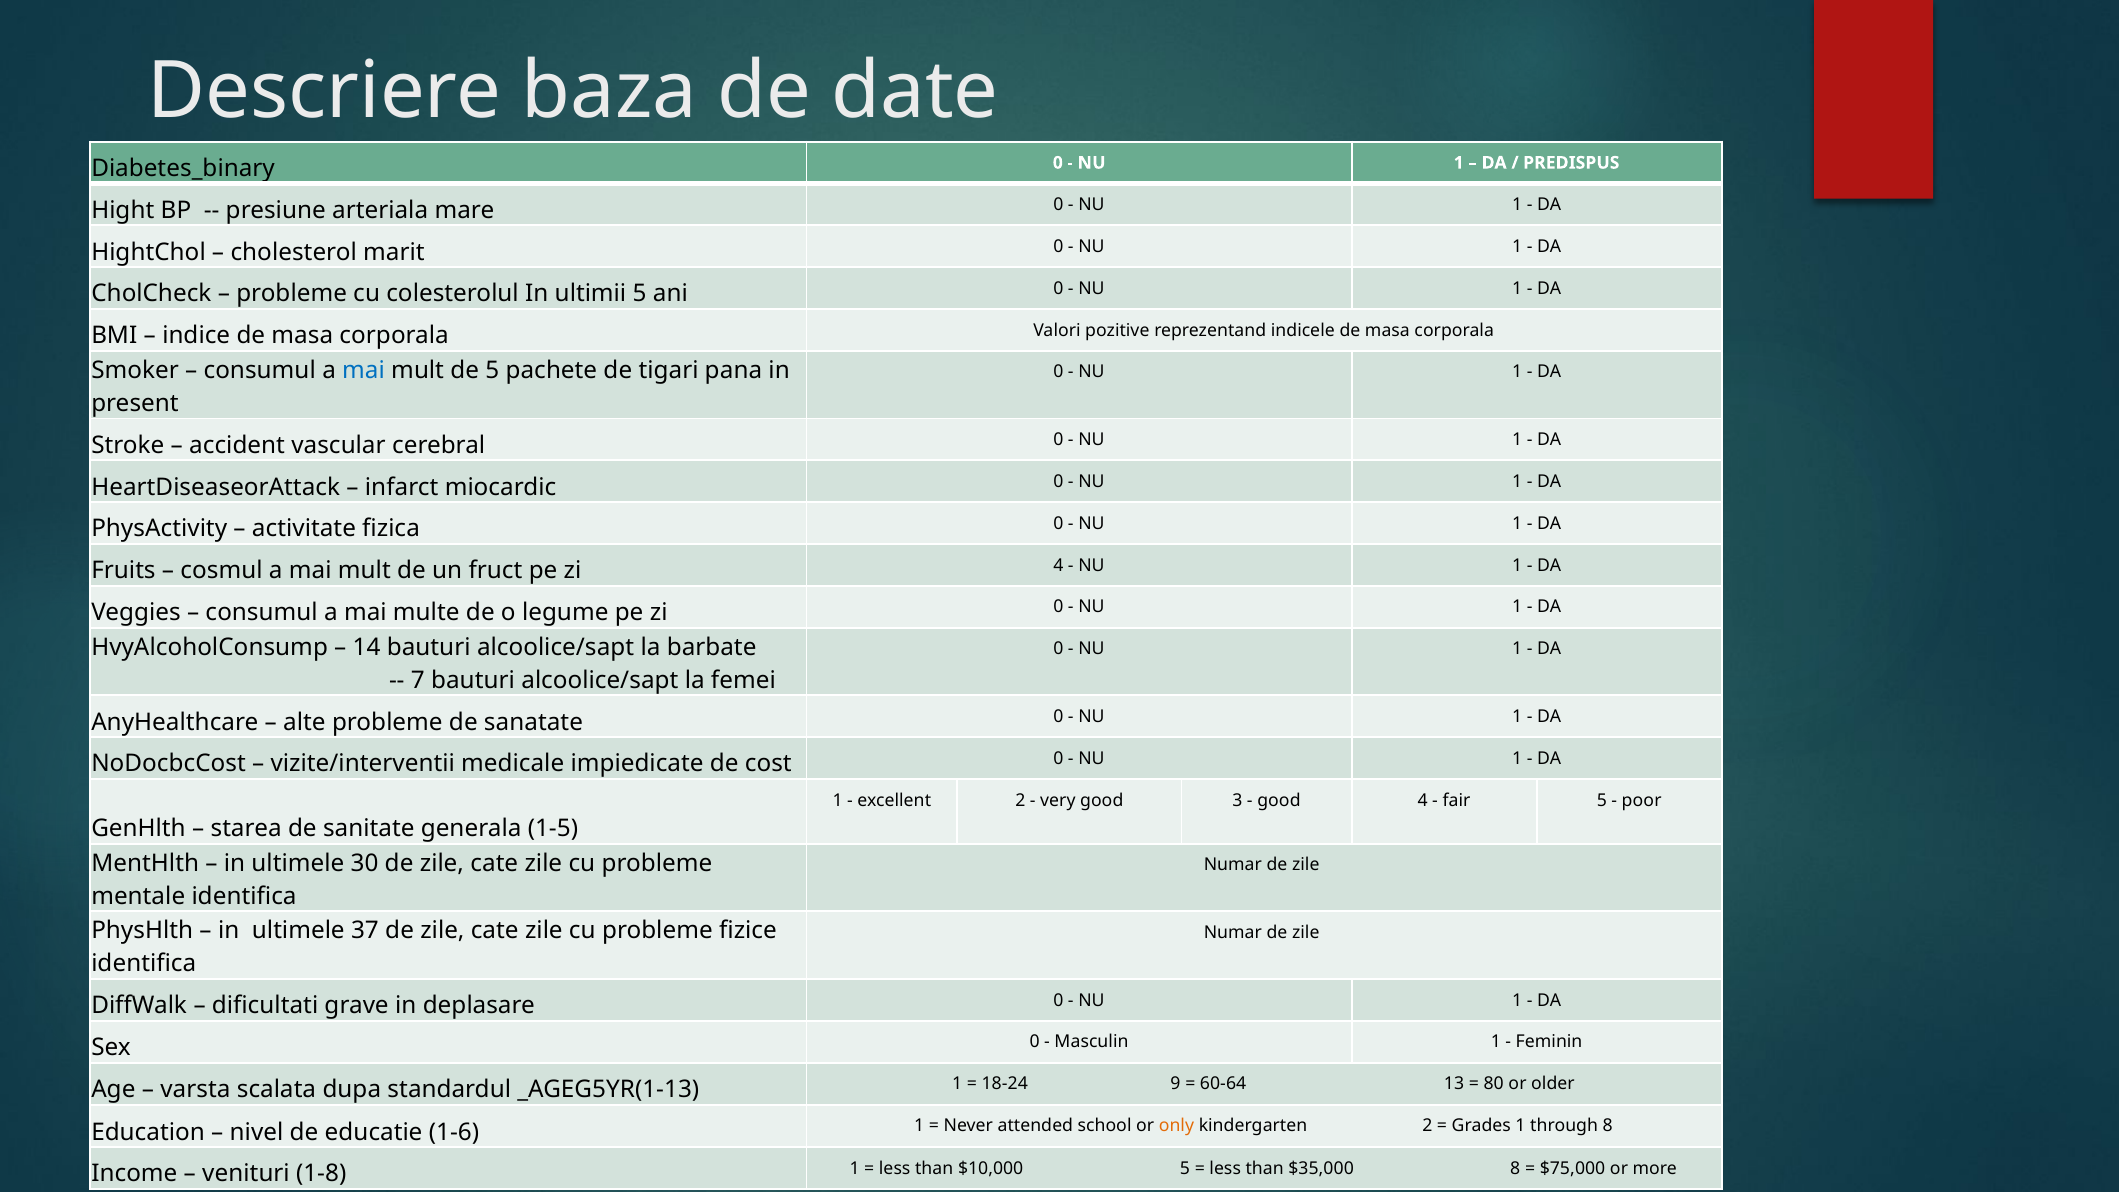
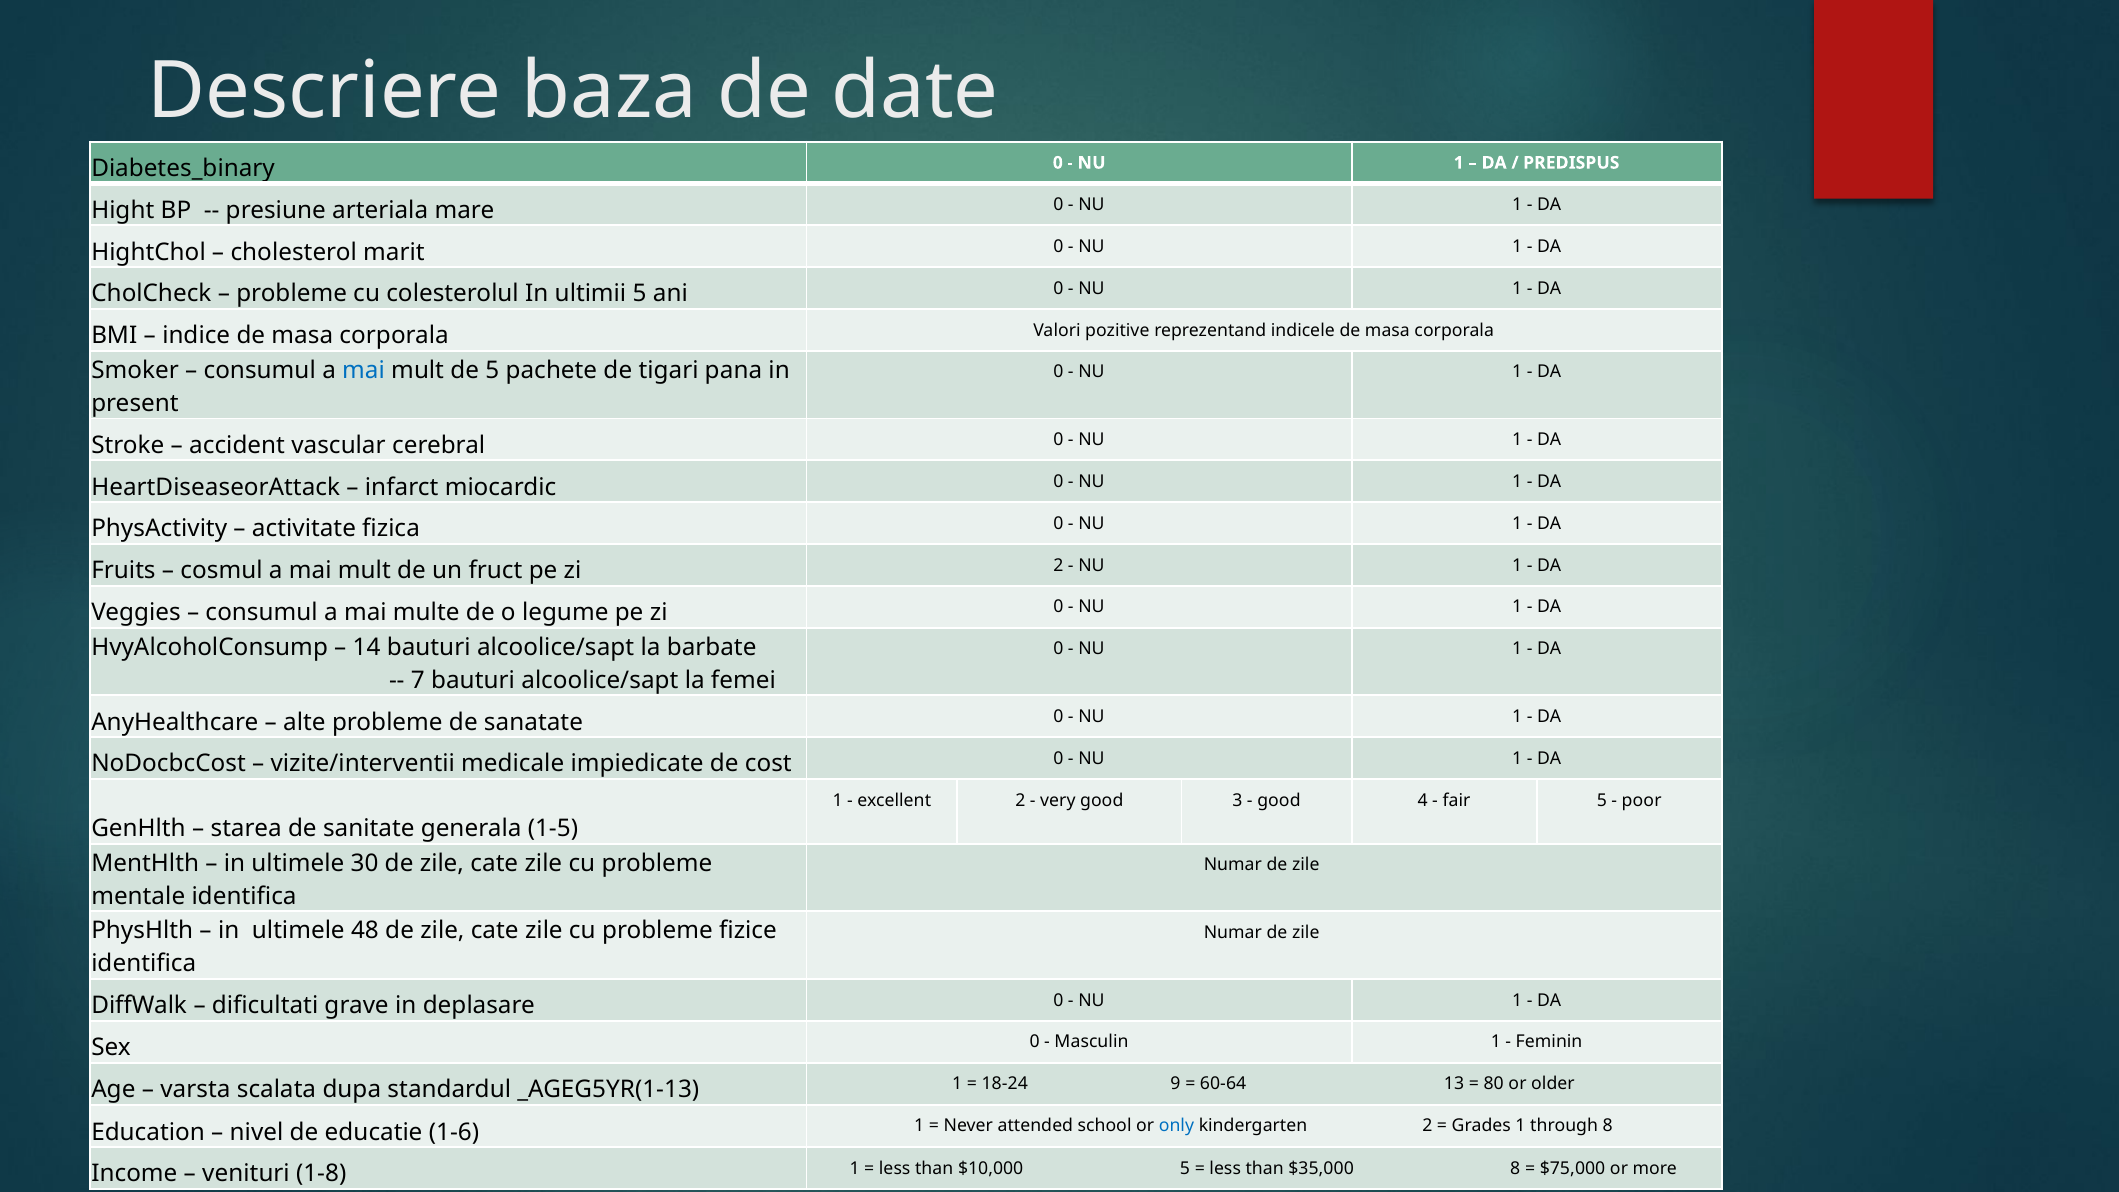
4 at (1058, 565): 4 -> 2
37: 37 -> 48
only colour: orange -> blue
